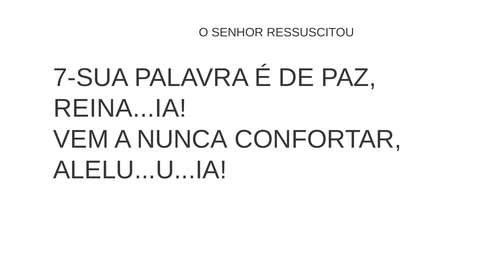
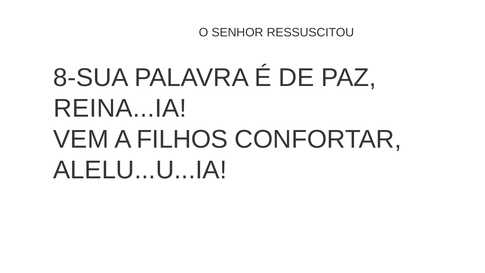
7-SUA: 7-SUA -> 8-SUA
NUNCA: NUNCA -> FILHOS
